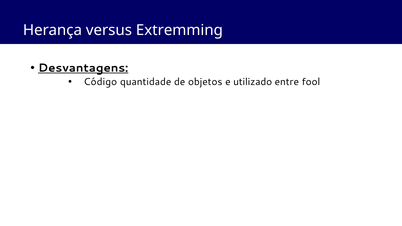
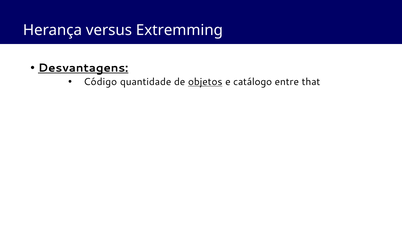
objetos underline: none -> present
utilizado: utilizado -> catálogo
fool: fool -> that
